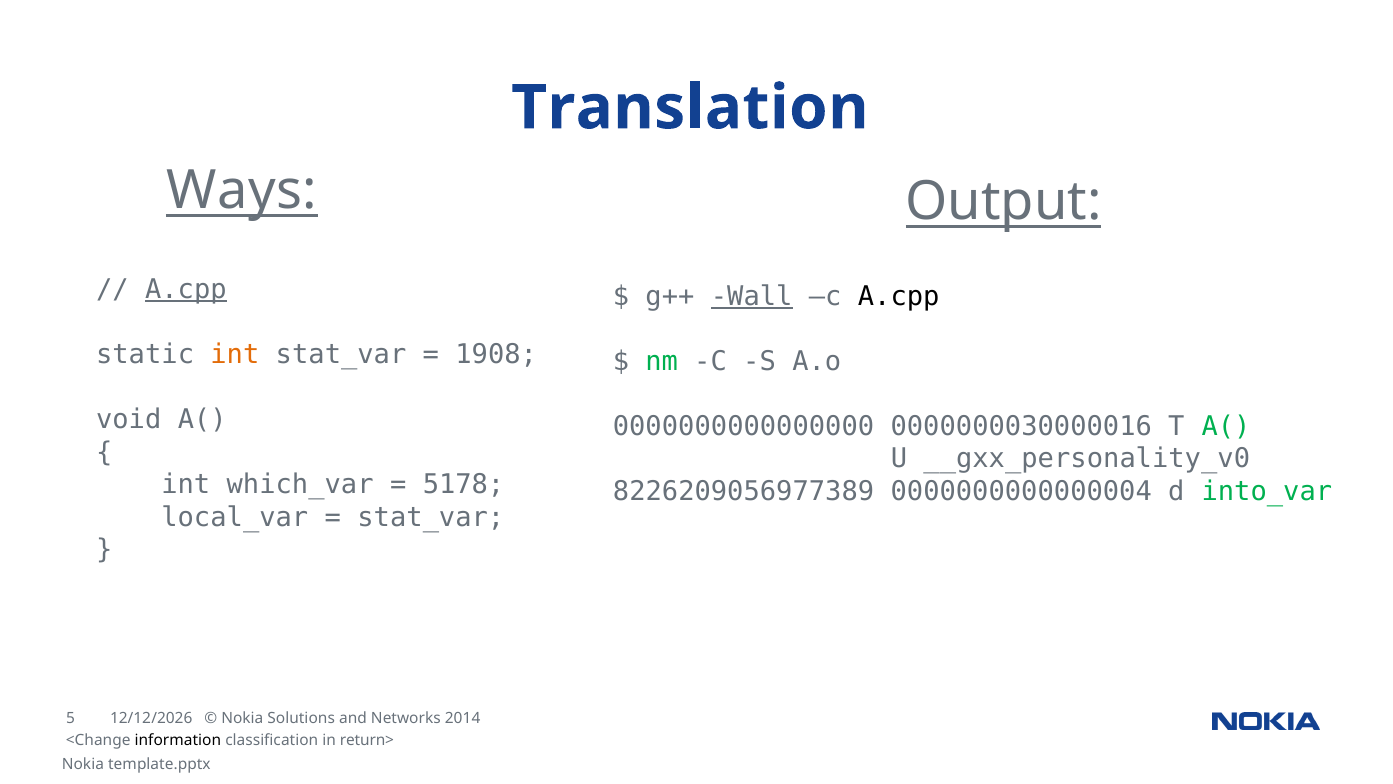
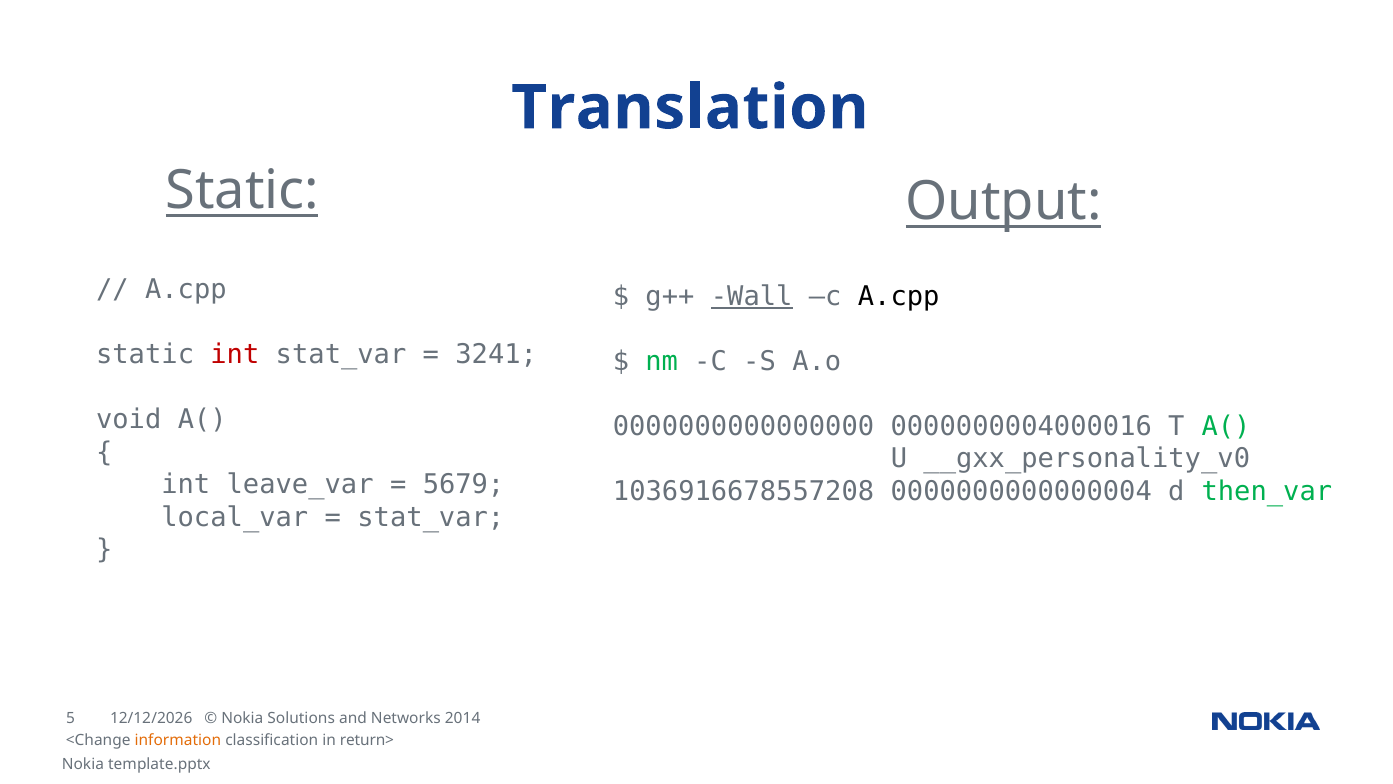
Ways at (242, 191): Ways -> Static
A.cpp at (186, 289) underline: present -> none
int at (235, 354) colour: orange -> red
1908: 1908 -> 3241
0000000030000016: 0000000030000016 -> 0000000004000016
which_var: which_var -> leave_var
5178: 5178 -> 5679
8226209056977389: 8226209056977389 -> 1036916678557208
into_var: into_var -> then_var
information colour: black -> orange
